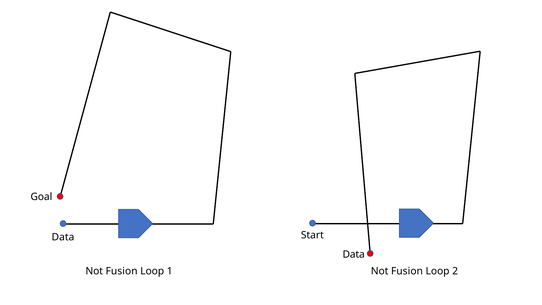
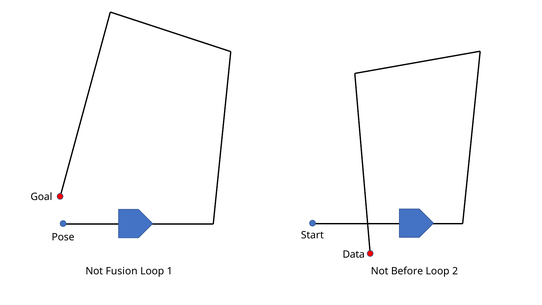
Data at (63, 237): Data -> Pose
1 Not Fusion: Fusion -> Before
